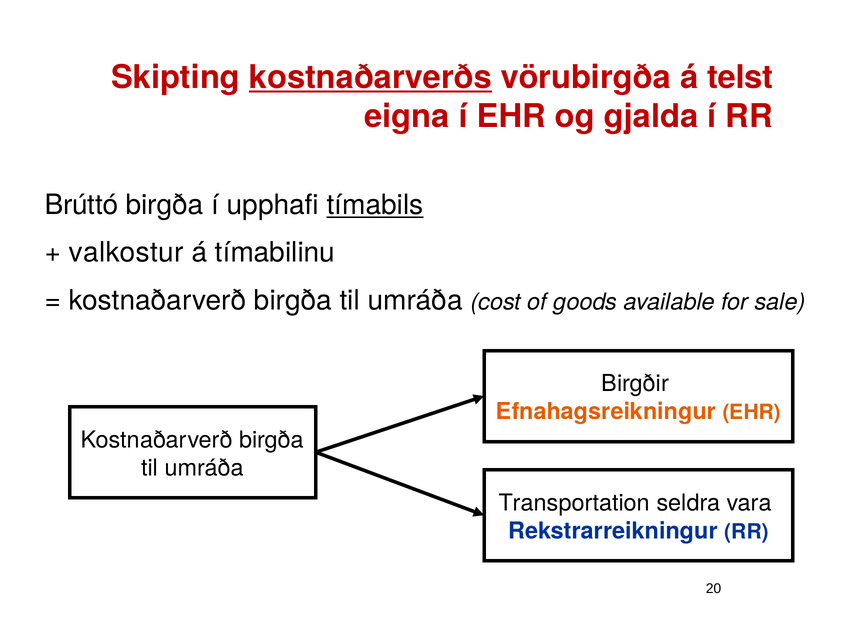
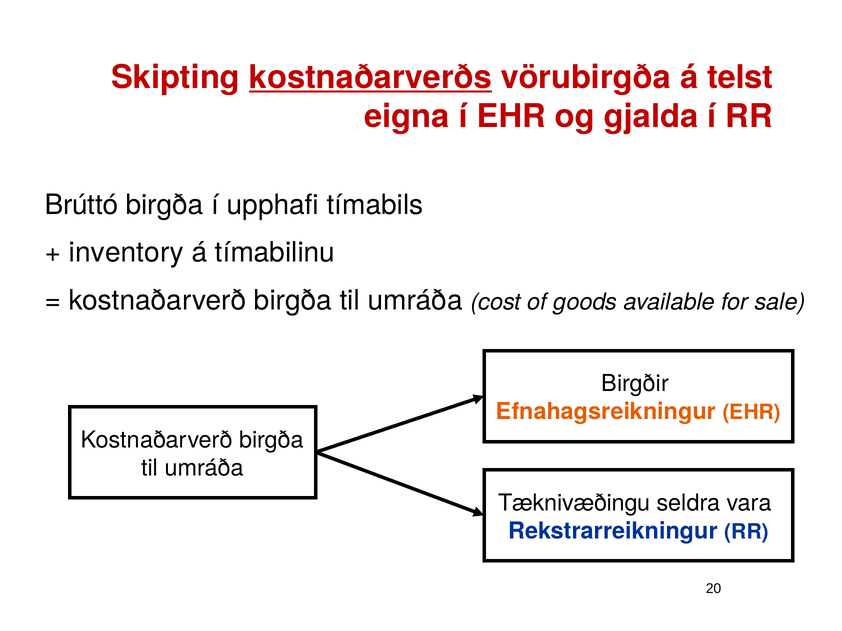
tímabils underline: present -> none
valkostur: valkostur -> inventory
Transportation: Transportation -> Tæknivæðingu
